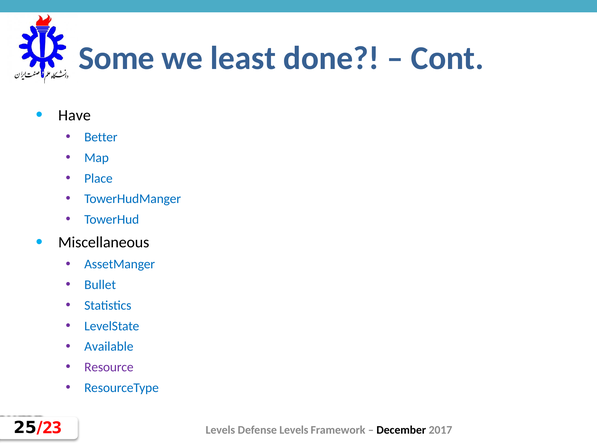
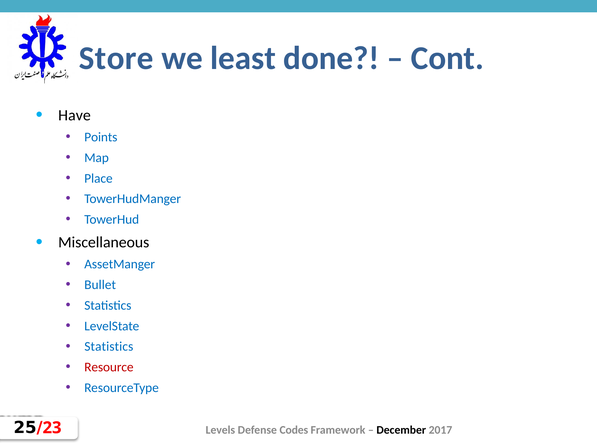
Some: Some -> Store
Better: Better -> Points
Available at (109, 346): Available -> Statistics
Resource colour: purple -> red
Defense Levels: Levels -> Codes
